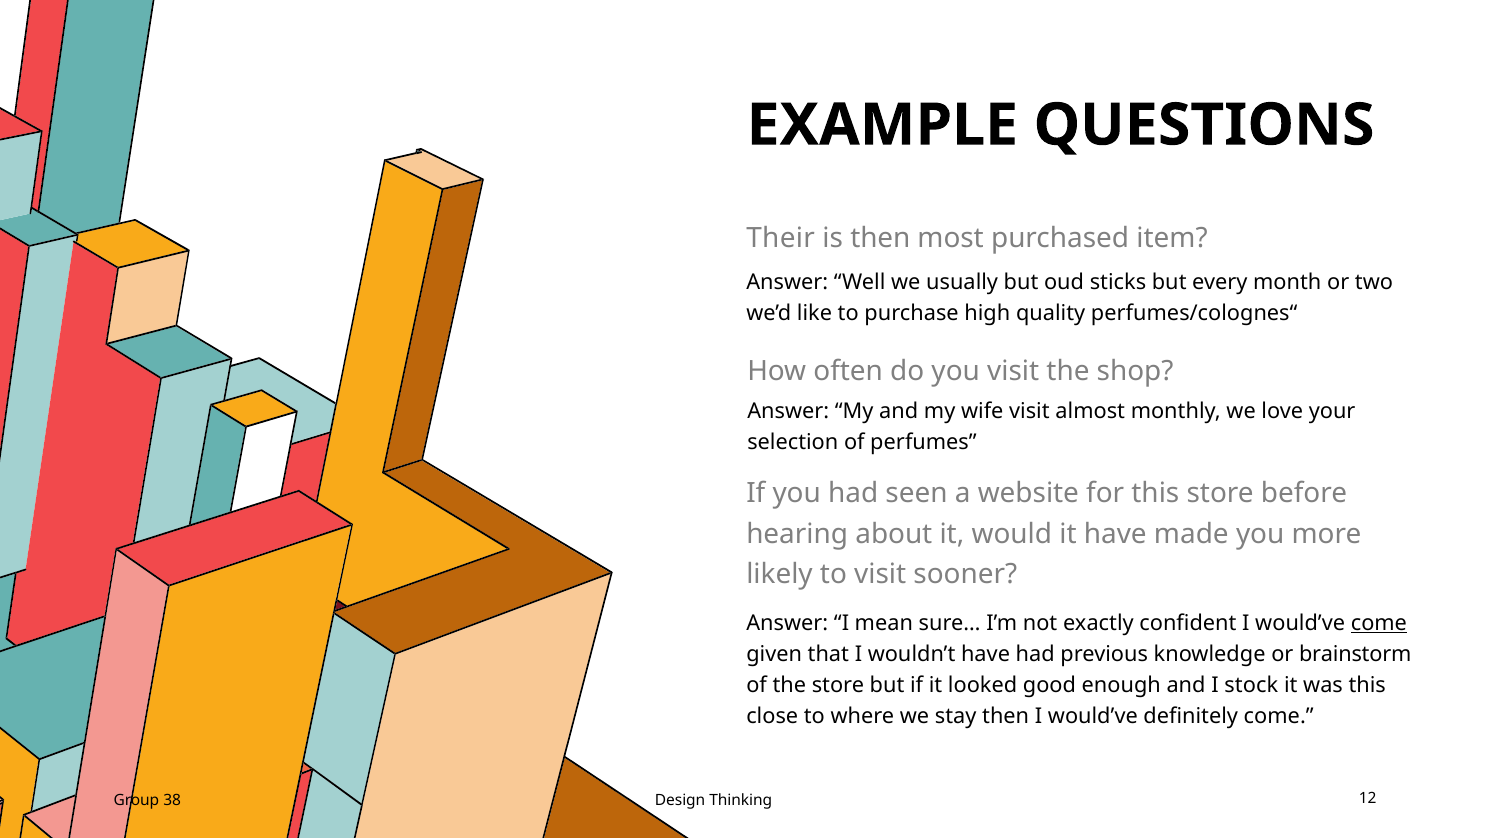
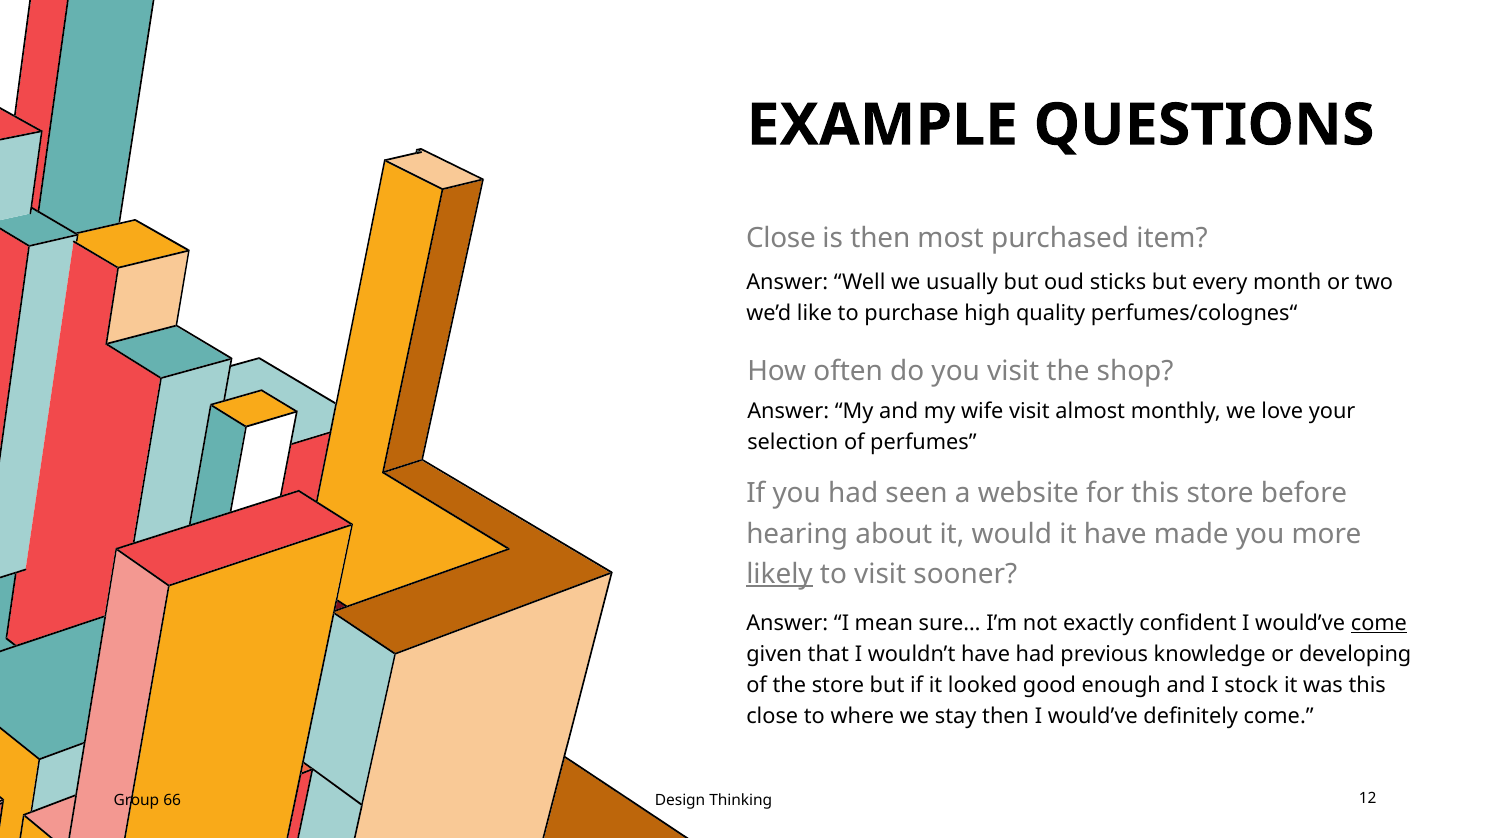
Their at (781, 238): Their -> Close
likely underline: none -> present
brainstorm: brainstorm -> developing
38: 38 -> 66
